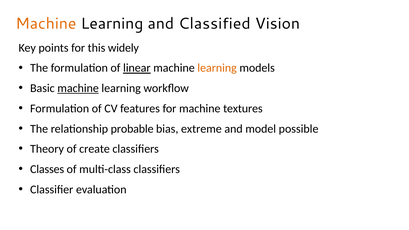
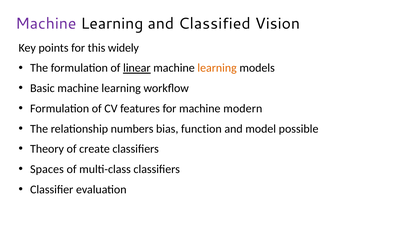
Machine at (46, 24) colour: orange -> purple
machine at (78, 88) underline: present -> none
textures: textures -> modern
probable: probable -> numbers
extreme: extreme -> function
Classes: Classes -> Spaces
